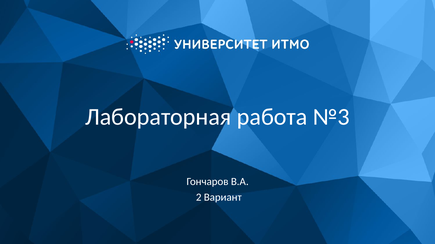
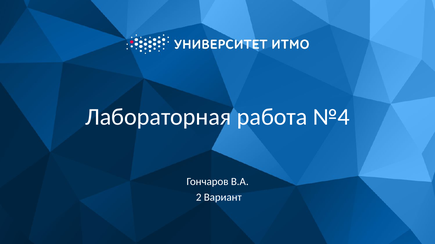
№3: №3 -> №4
